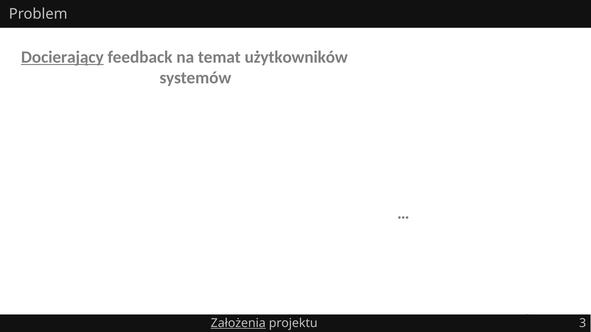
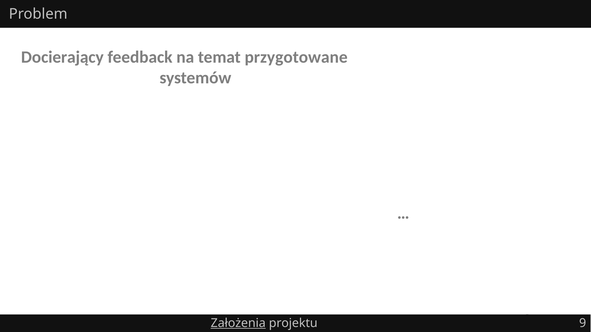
Docierający underline: present -> none
użytkowników: użytkowników -> przygotowane
3: 3 -> 9
